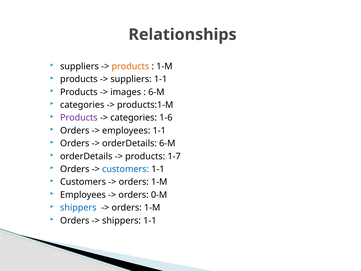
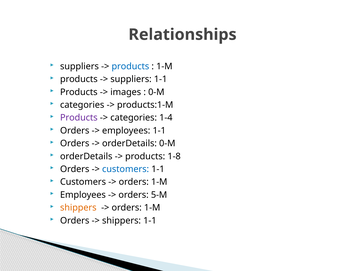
products at (130, 66) colour: orange -> blue
6-M at (156, 92): 6-M -> 0-M
1-6: 1-6 -> 1-4
orderDetails 6-M: 6-M -> 0-M
1-7: 1-7 -> 1-8
0-M: 0-M -> 5-M
shippers at (78, 207) colour: blue -> orange
